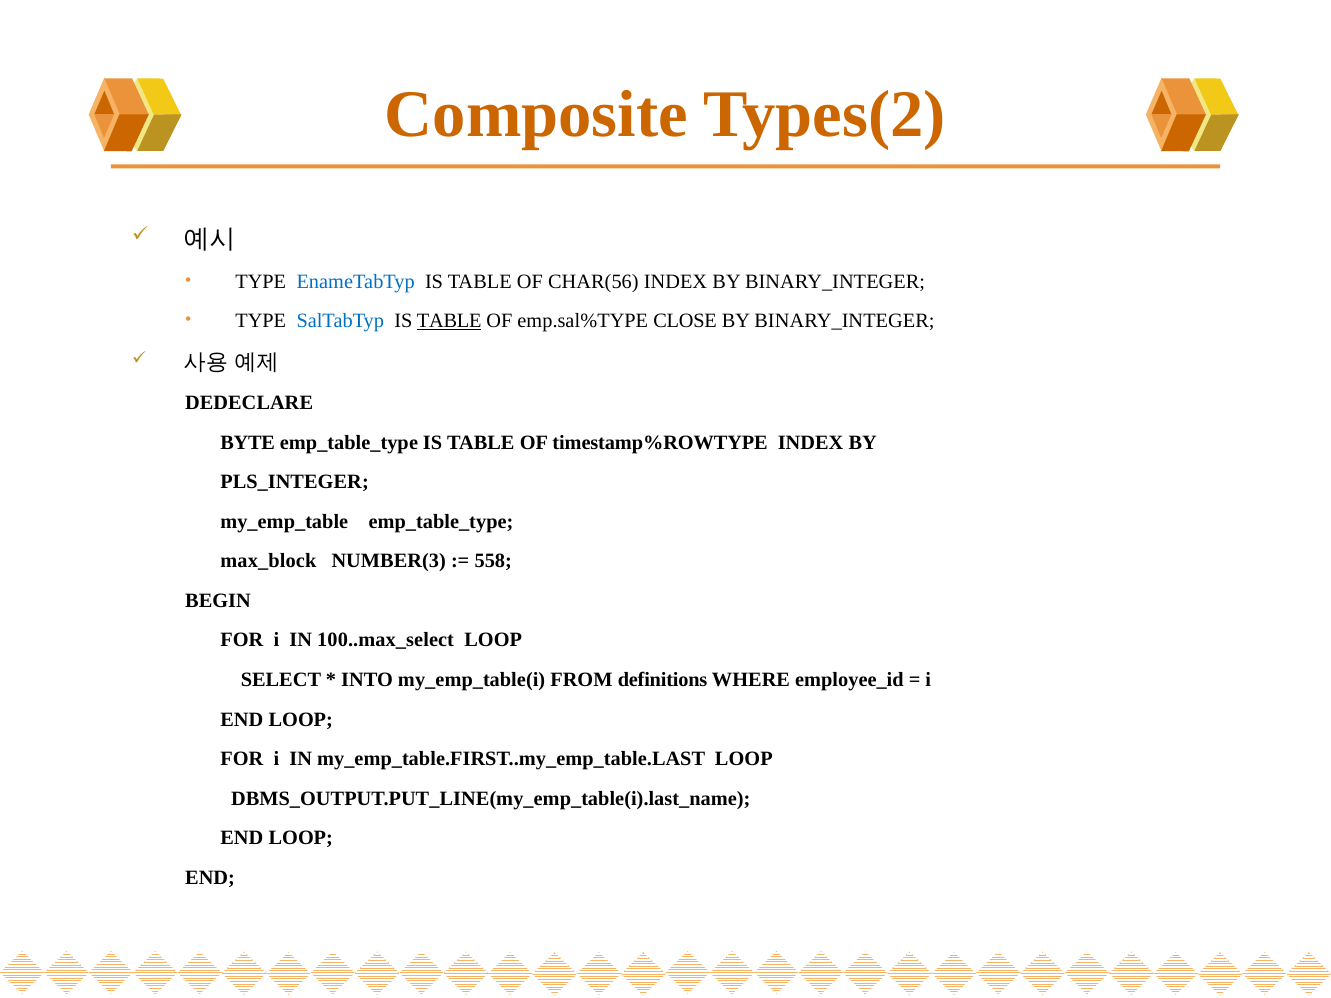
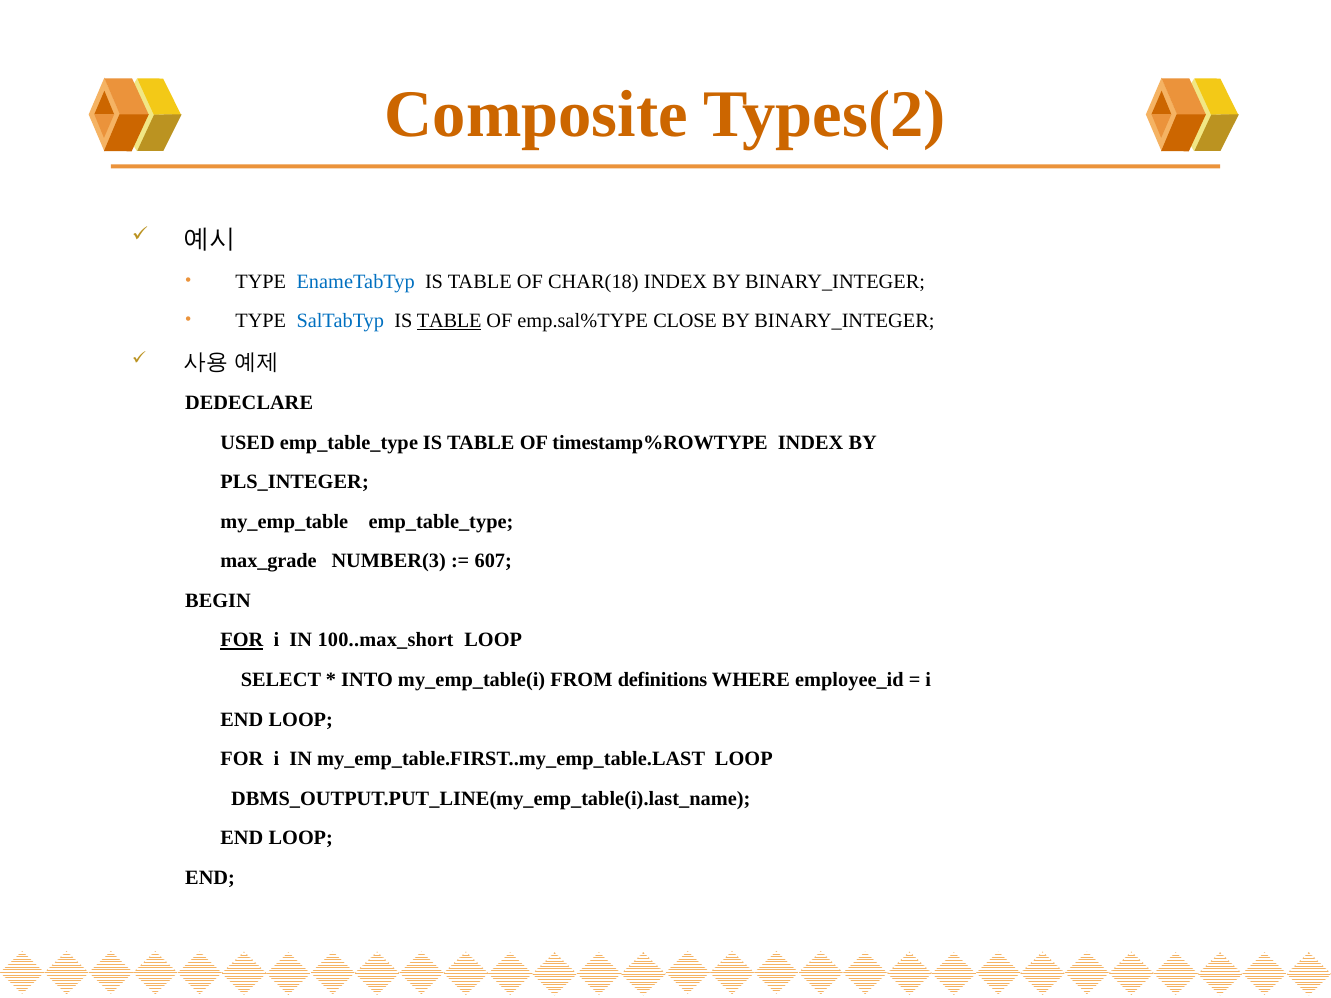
CHAR(56: CHAR(56 -> CHAR(18
BYTE: BYTE -> USED
max_block: max_block -> max_grade
558: 558 -> 607
FOR at (242, 640) underline: none -> present
100..max_select: 100..max_select -> 100..max_short
